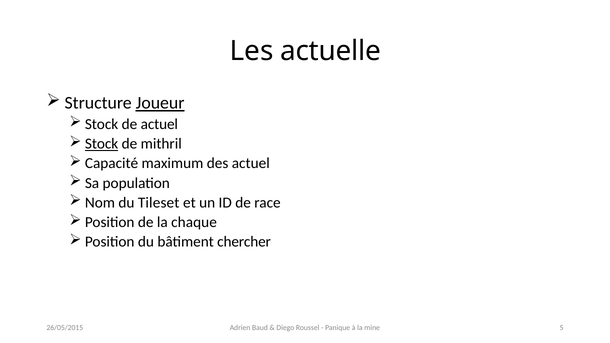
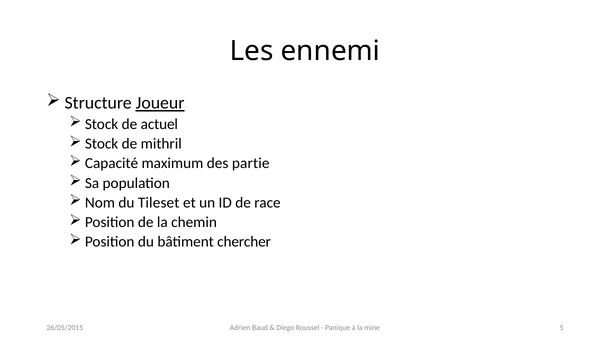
actuelle: actuelle -> ennemi
Stock at (102, 144) underline: present -> none
des actuel: actuel -> partie
chaque: chaque -> chemin
